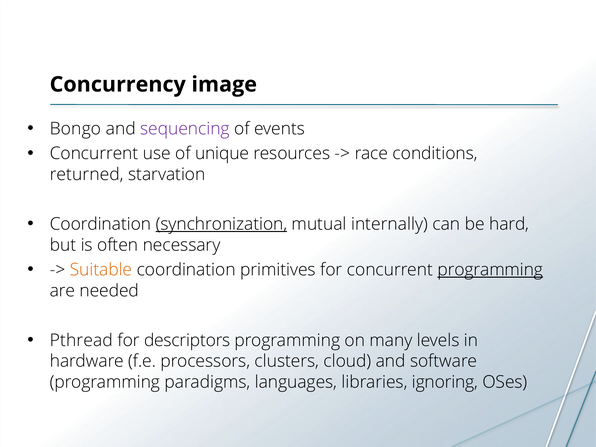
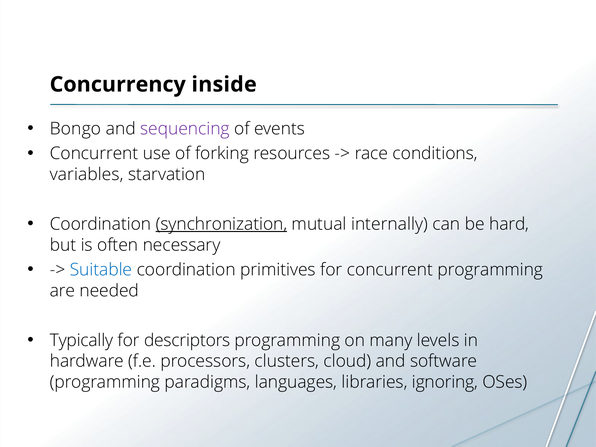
image: image -> inside
unique: unique -> forking
returned: returned -> variables
Suitable colour: orange -> blue
programming at (490, 270) underline: present -> none
Pthread: Pthread -> Typically
